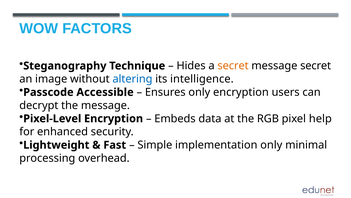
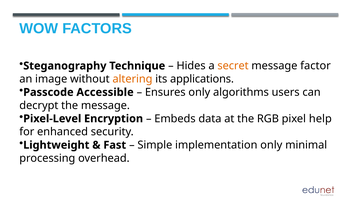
message secret: secret -> factor
altering colour: blue -> orange
intelligence: intelligence -> applications
only encryption: encryption -> algorithms
